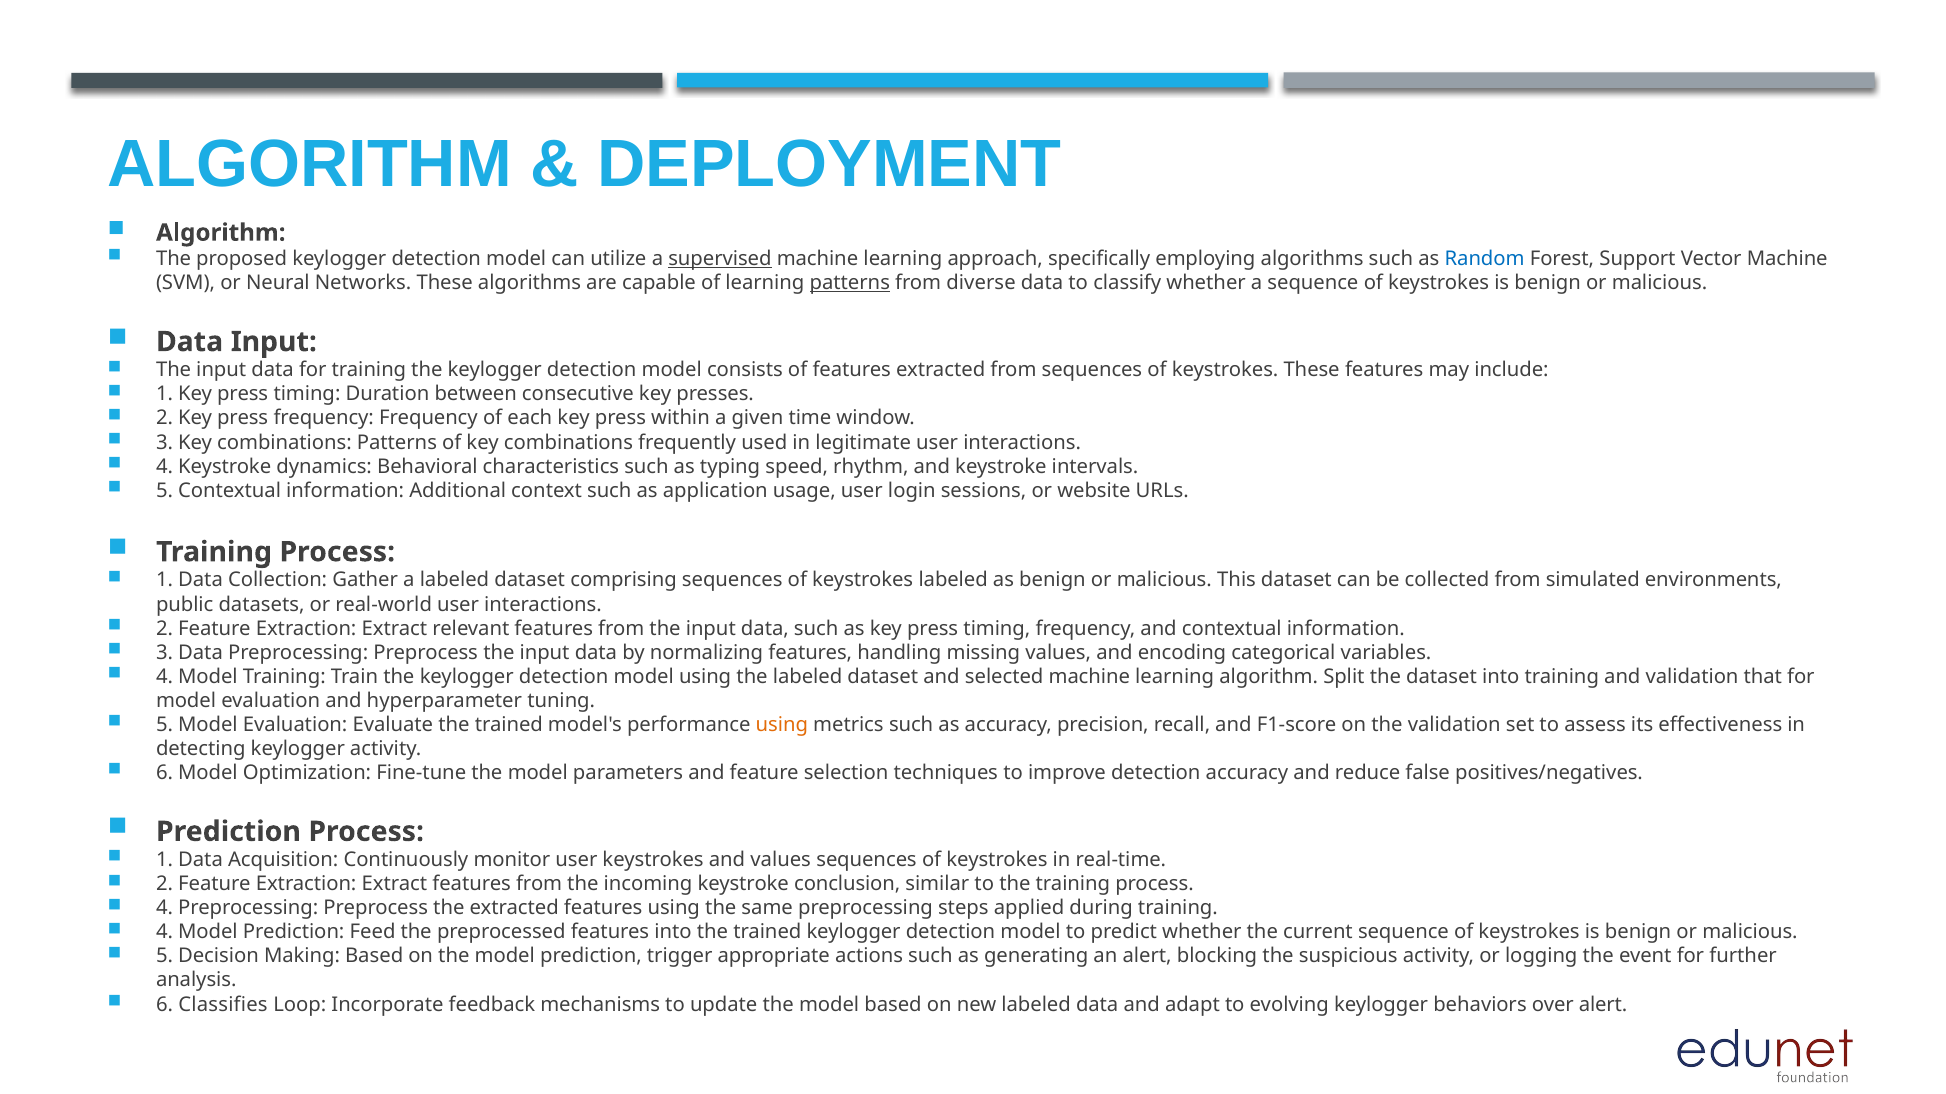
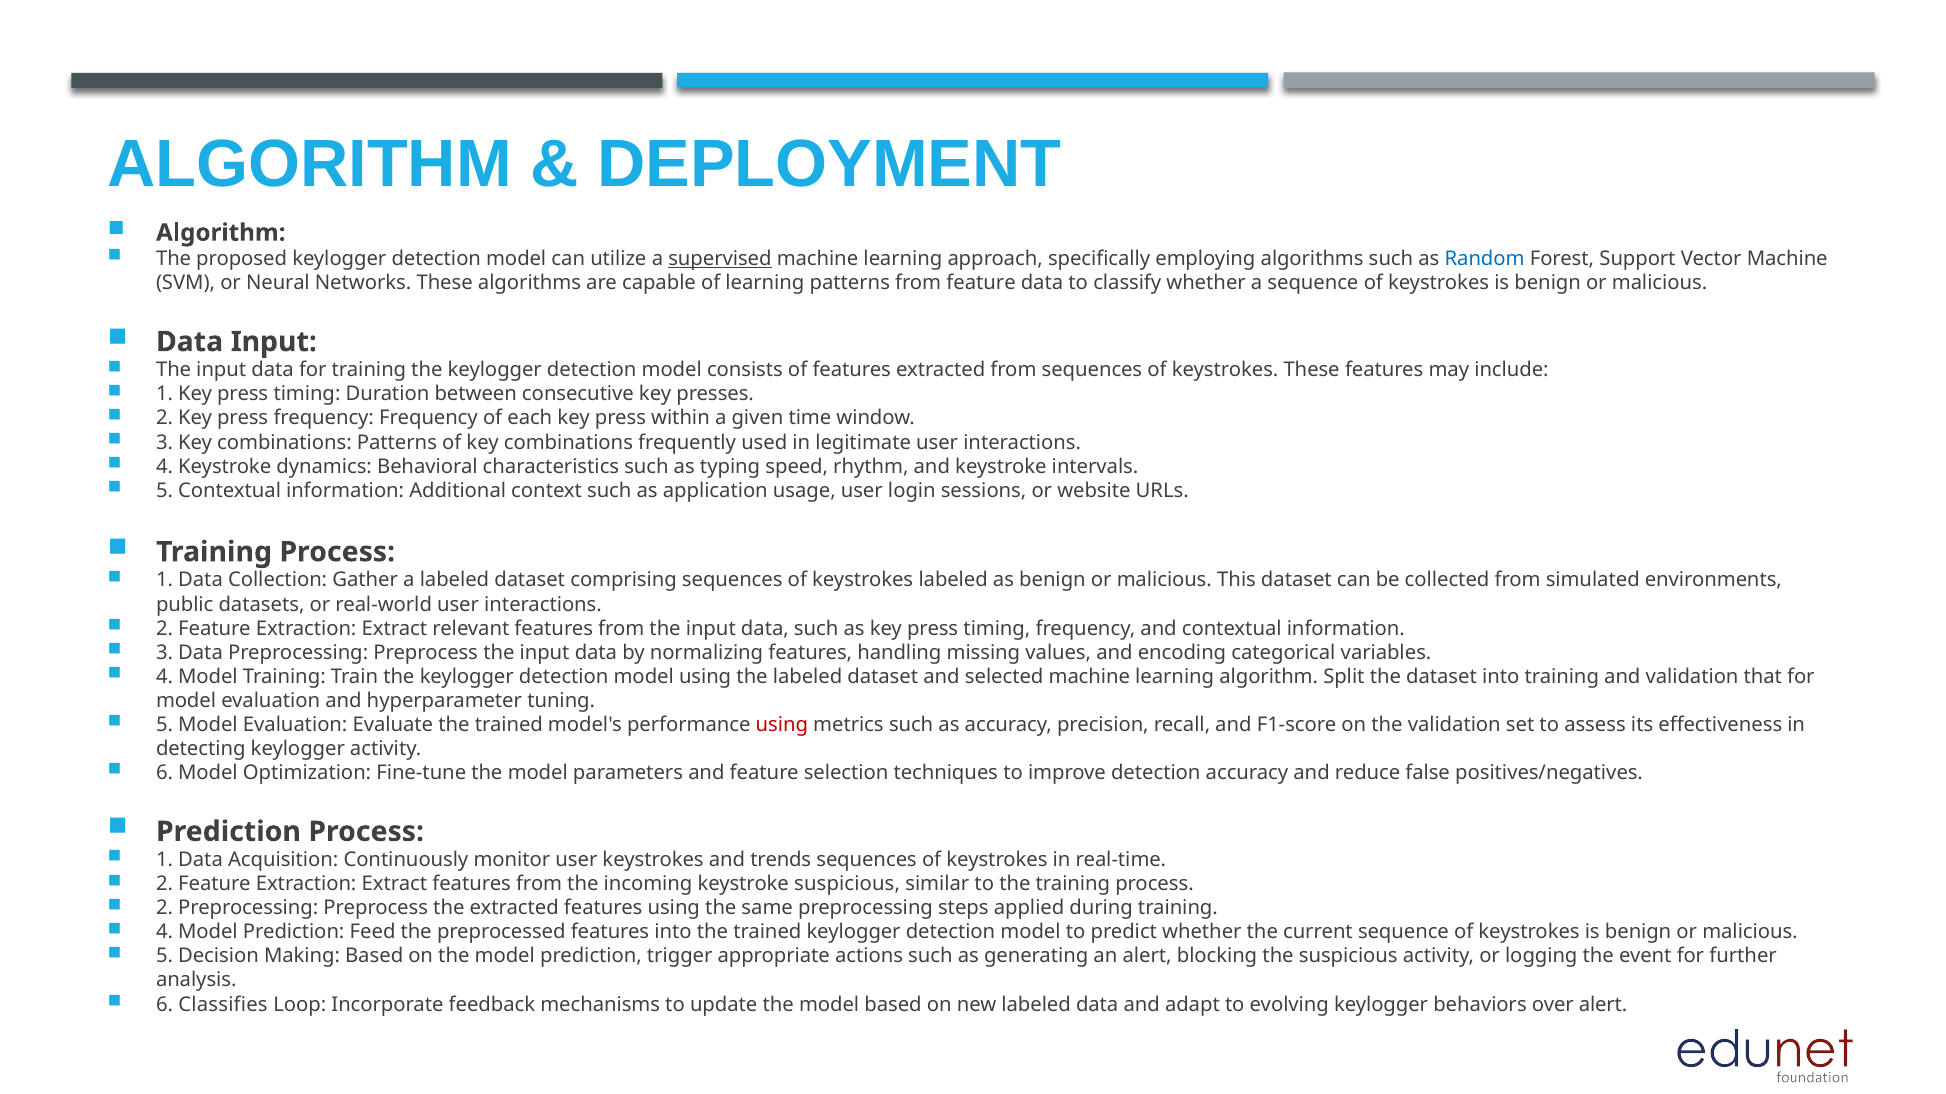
patterns at (850, 283) underline: present -> none
from diverse: diverse -> feature
using at (782, 725) colour: orange -> red
and values: values -> trends
keystroke conclusion: conclusion -> suspicious
4 at (165, 909): 4 -> 2
